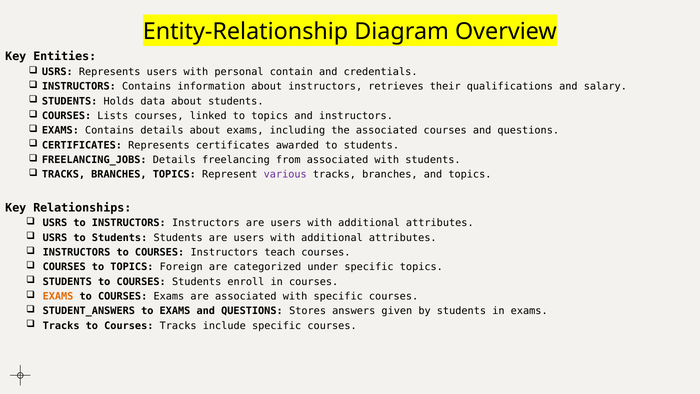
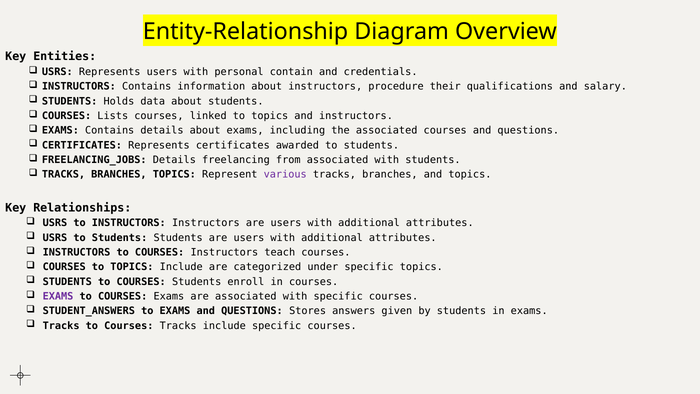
retrieves: retrieves -> procedure
TOPICS Foreign: Foreign -> Include
EXAMS at (58, 296) colour: orange -> purple
